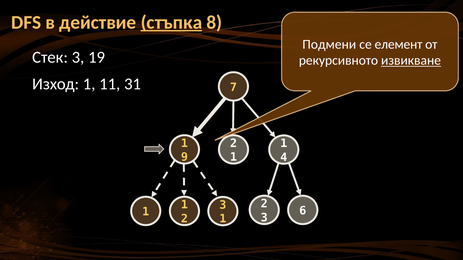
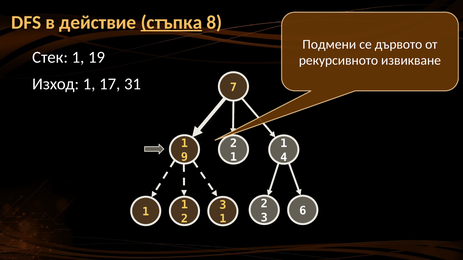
елемент: елемент -> дървото
3 at (78, 57): 3 -> 1
извикване underline: present -> none
11: 11 -> 17
